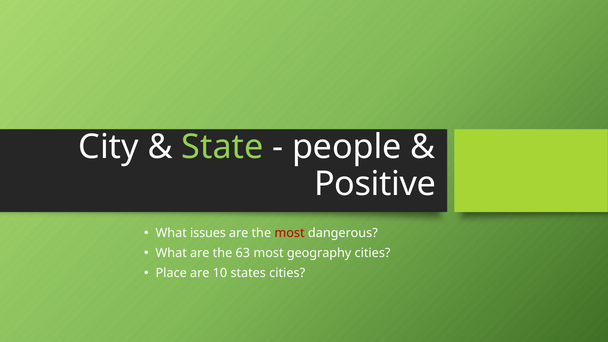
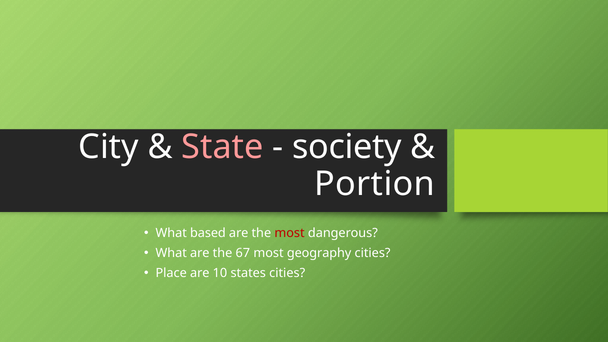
State colour: light green -> pink
people: people -> society
Positive: Positive -> Portion
issues: issues -> based
63: 63 -> 67
